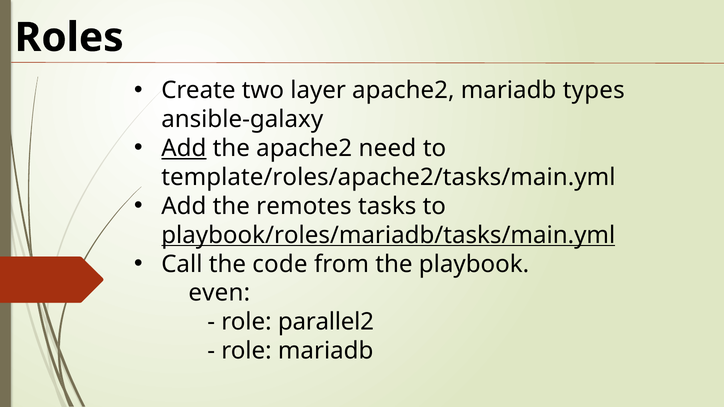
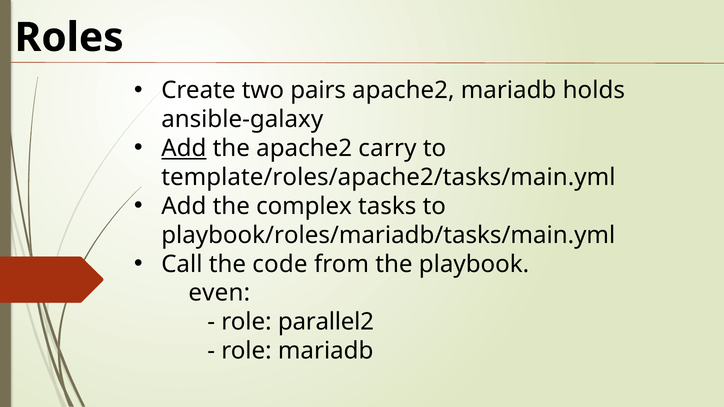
layer: layer -> pairs
types: types -> holds
need: need -> carry
remotes: remotes -> complex
playbook/roles/mariadb/tasks/main.yml underline: present -> none
